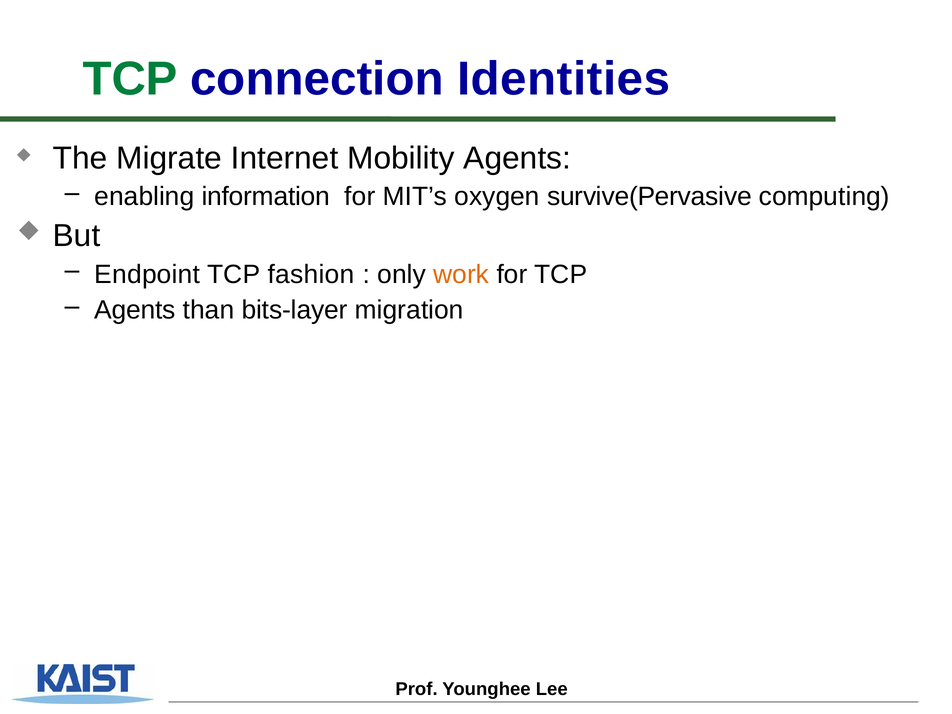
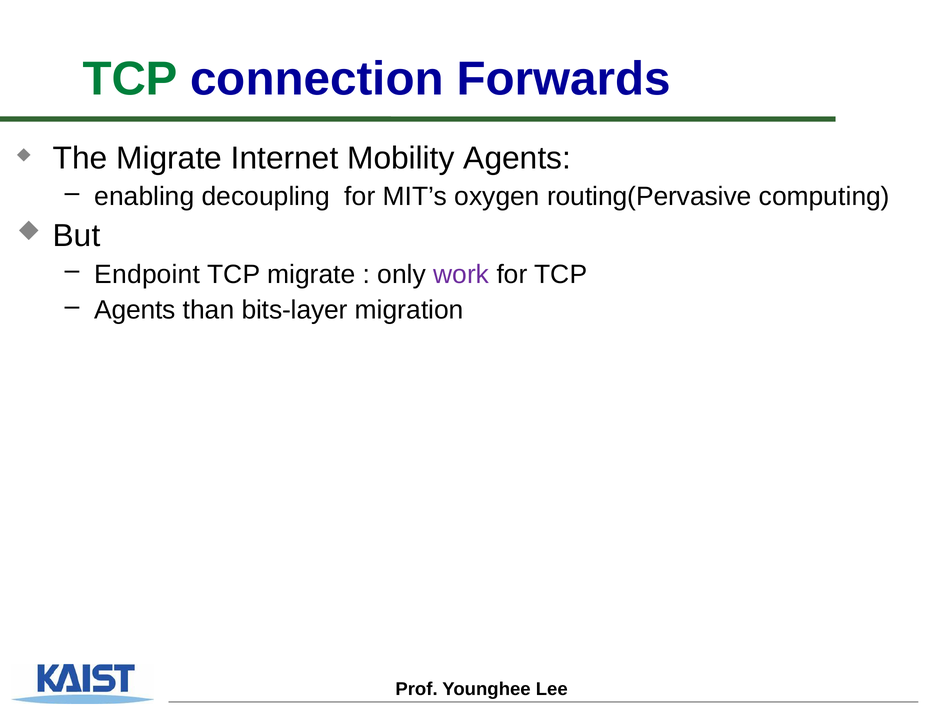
Identities: Identities -> Forwards
information: information -> decoupling
survive(Pervasive: survive(Pervasive -> routing(Pervasive
TCP fashion: fashion -> migrate
work colour: orange -> purple
